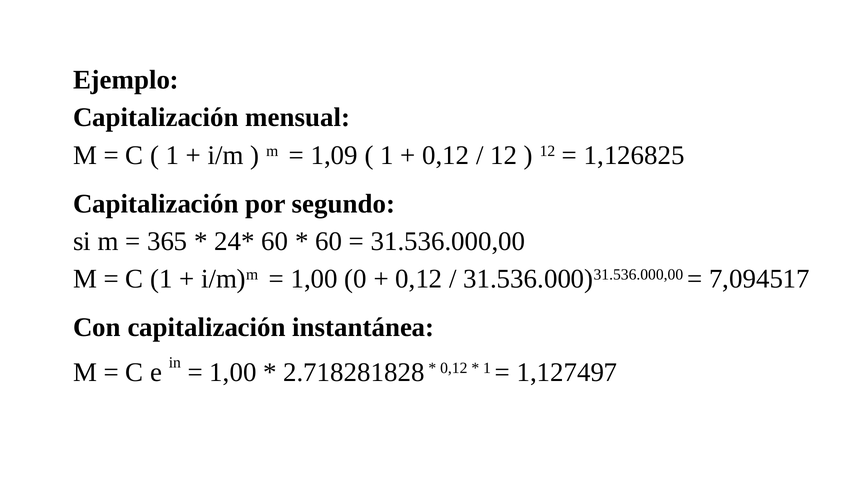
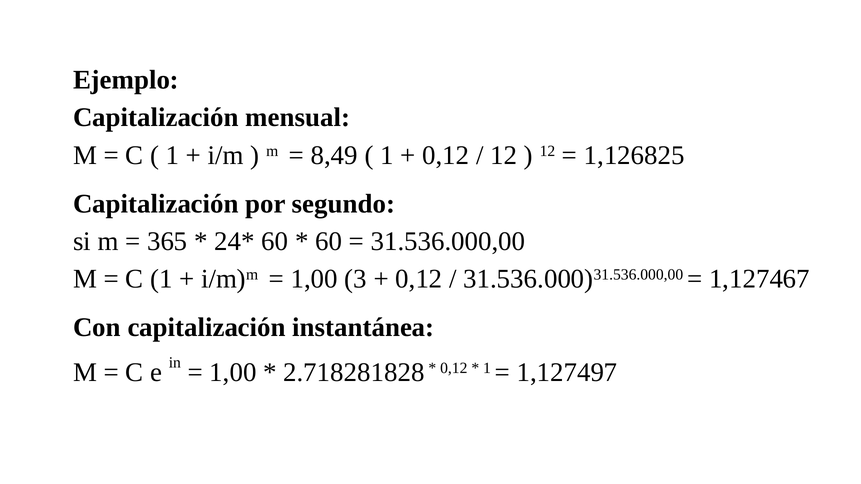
1,09: 1,09 -> 8,49
0: 0 -> 3
7,094517: 7,094517 -> 1,127467
